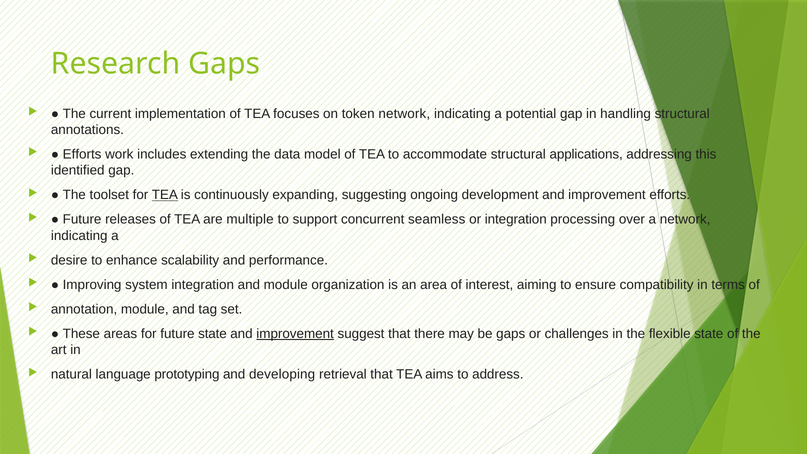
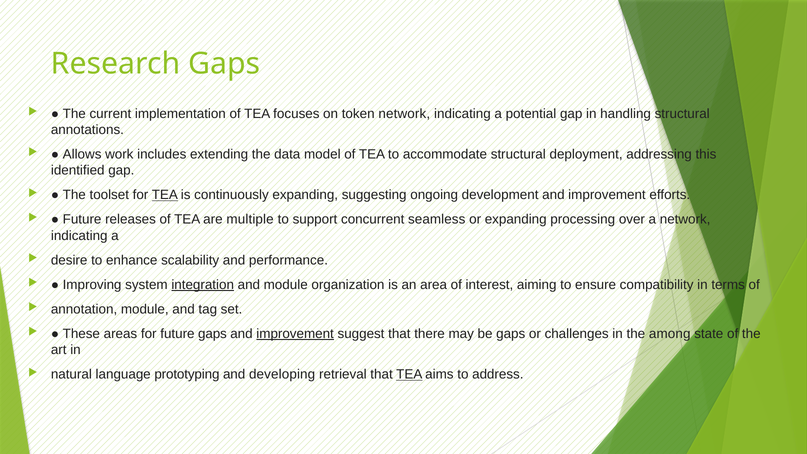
Efforts at (82, 154): Efforts -> Allows
applications: applications -> deployment
or integration: integration -> expanding
integration at (203, 285) underline: none -> present
future state: state -> gaps
flexible: flexible -> among
TEA at (409, 374) underline: none -> present
